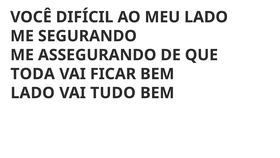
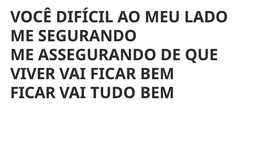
TODA: TODA -> VIVER
LADO at (33, 93): LADO -> FICAR
